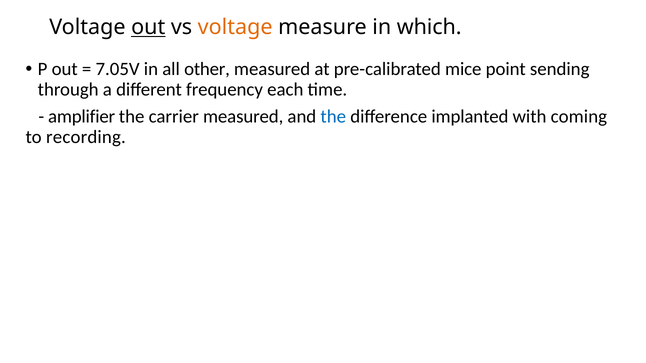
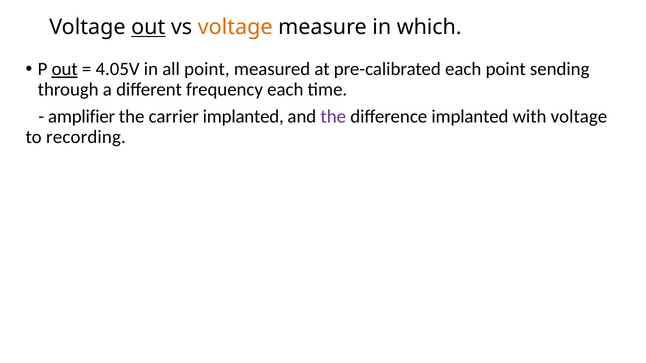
out at (65, 69) underline: none -> present
7.05V: 7.05V -> 4.05V
all other: other -> point
pre-calibrated mice: mice -> each
carrier measured: measured -> implanted
the at (333, 117) colour: blue -> purple
with coming: coming -> voltage
